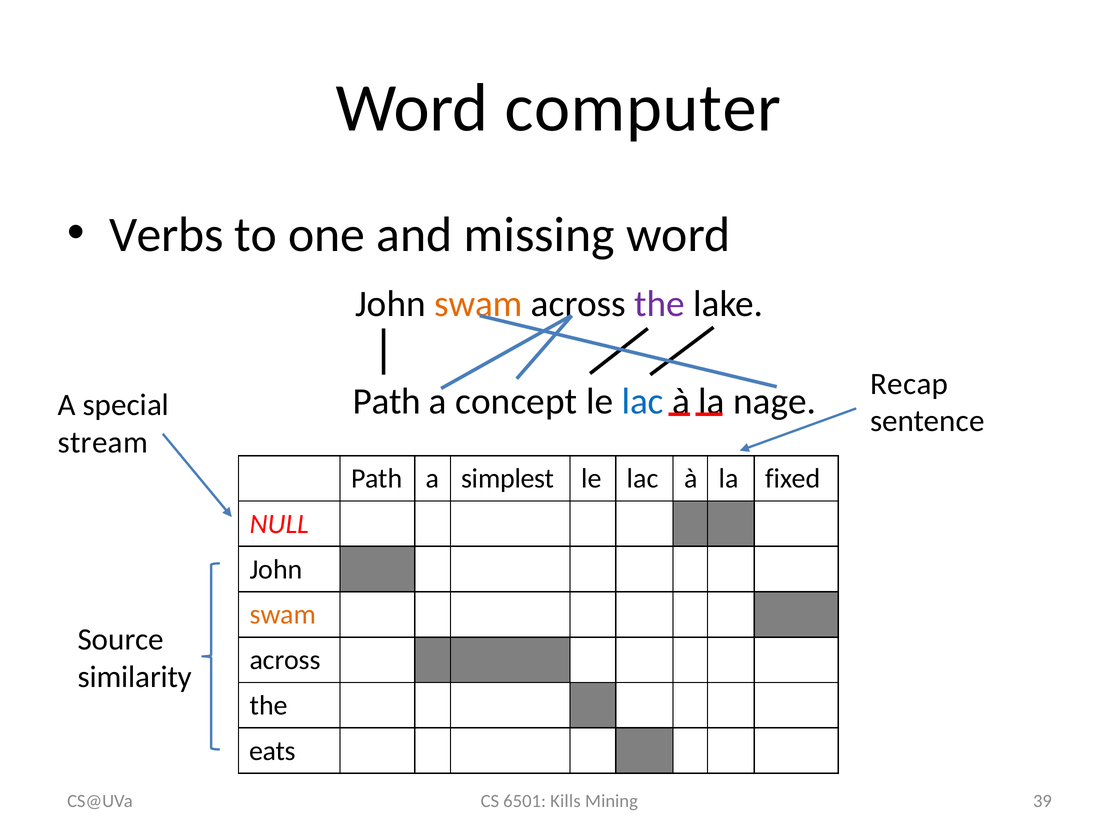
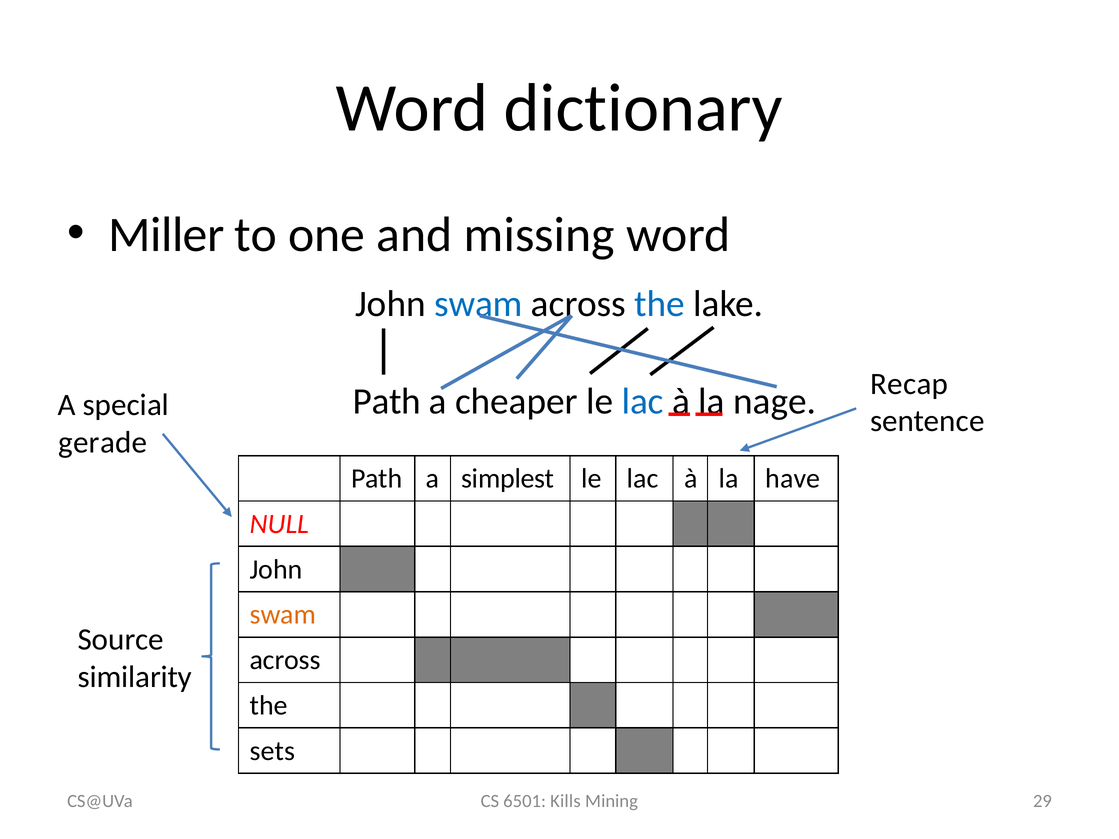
computer: computer -> dictionary
Verbs: Verbs -> Miller
swam at (478, 304) colour: orange -> blue
the at (659, 304) colour: purple -> blue
concept: concept -> cheaper
stream: stream -> gerade
fixed: fixed -> have
eats: eats -> sets
39: 39 -> 29
